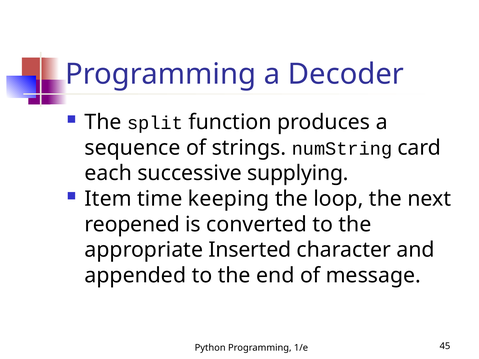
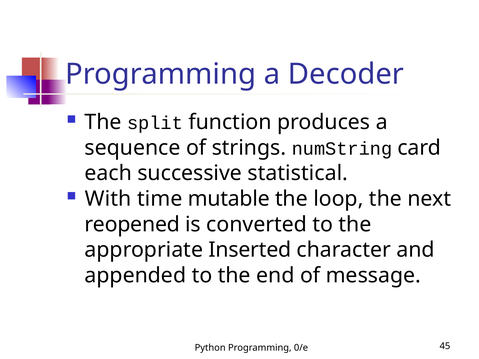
supplying: supplying -> statistical
Item: Item -> With
keeping: keeping -> mutable
1/e: 1/e -> 0/e
